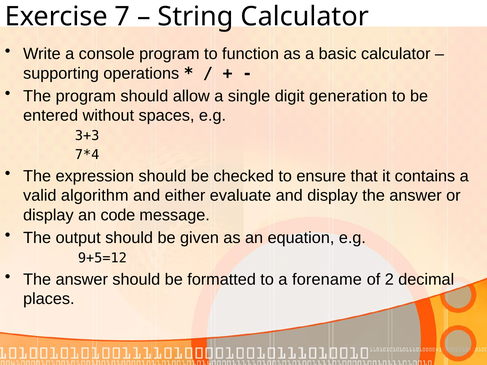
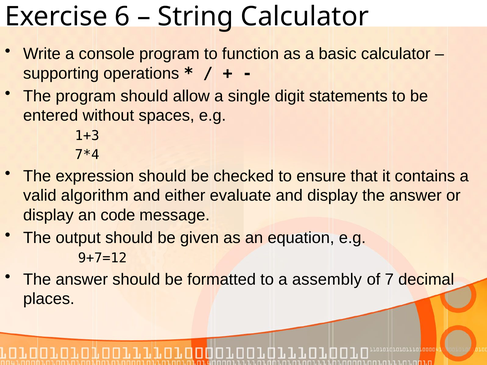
7: 7 -> 6
generation: generation -> statements
3+3: 3+3 -> 1+3
9+5=12: 9+5=12 -> 9+7=12
forename: forename -> assembly
2: 2 -> 7
